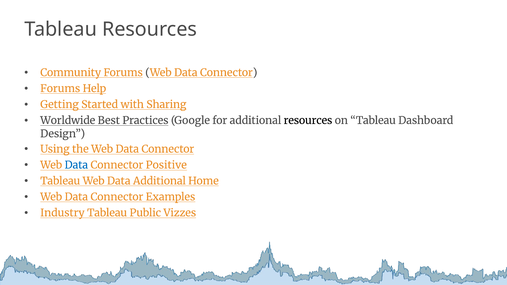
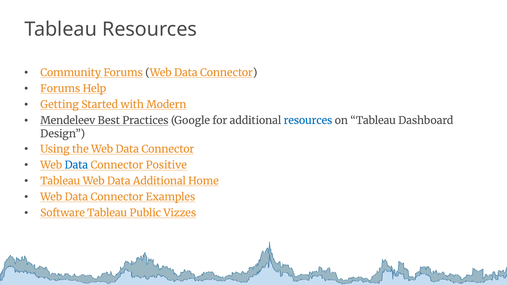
Sharing: Sharing -> Modern
Worldwide: Worldwide -> Mendeleev
resources at (308, 121) colour: black -> blue
Industry: Industry -> Software
